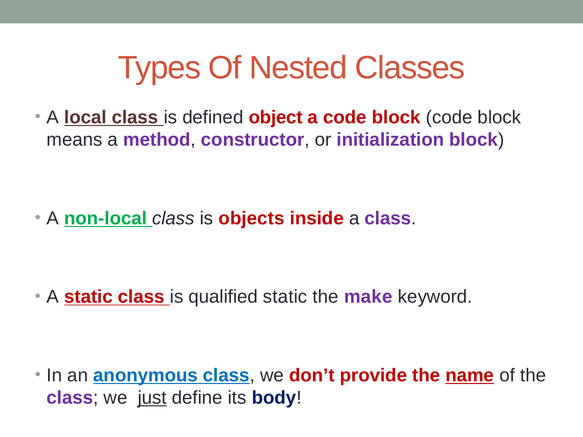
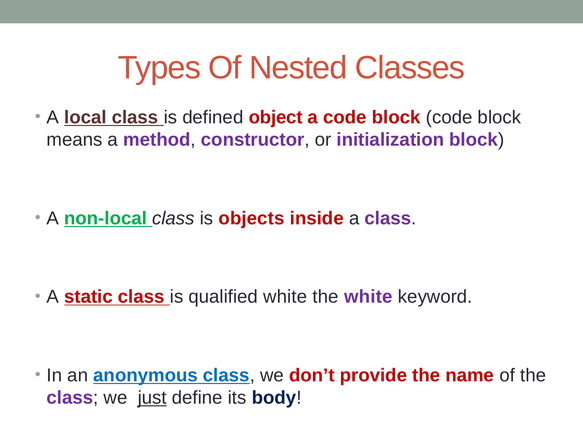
qualified static: static -> white
the make: make -> white
name underline: present -> none
